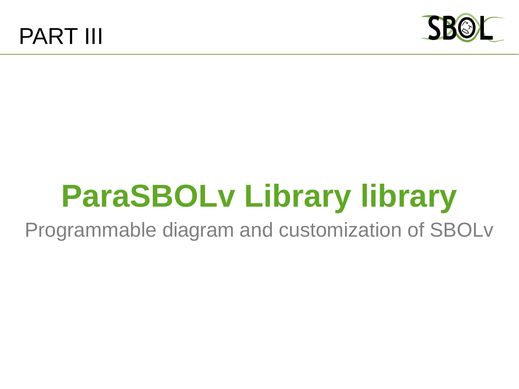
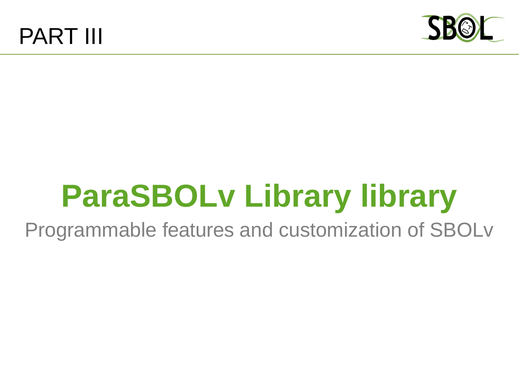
diagram: diagram -> features
